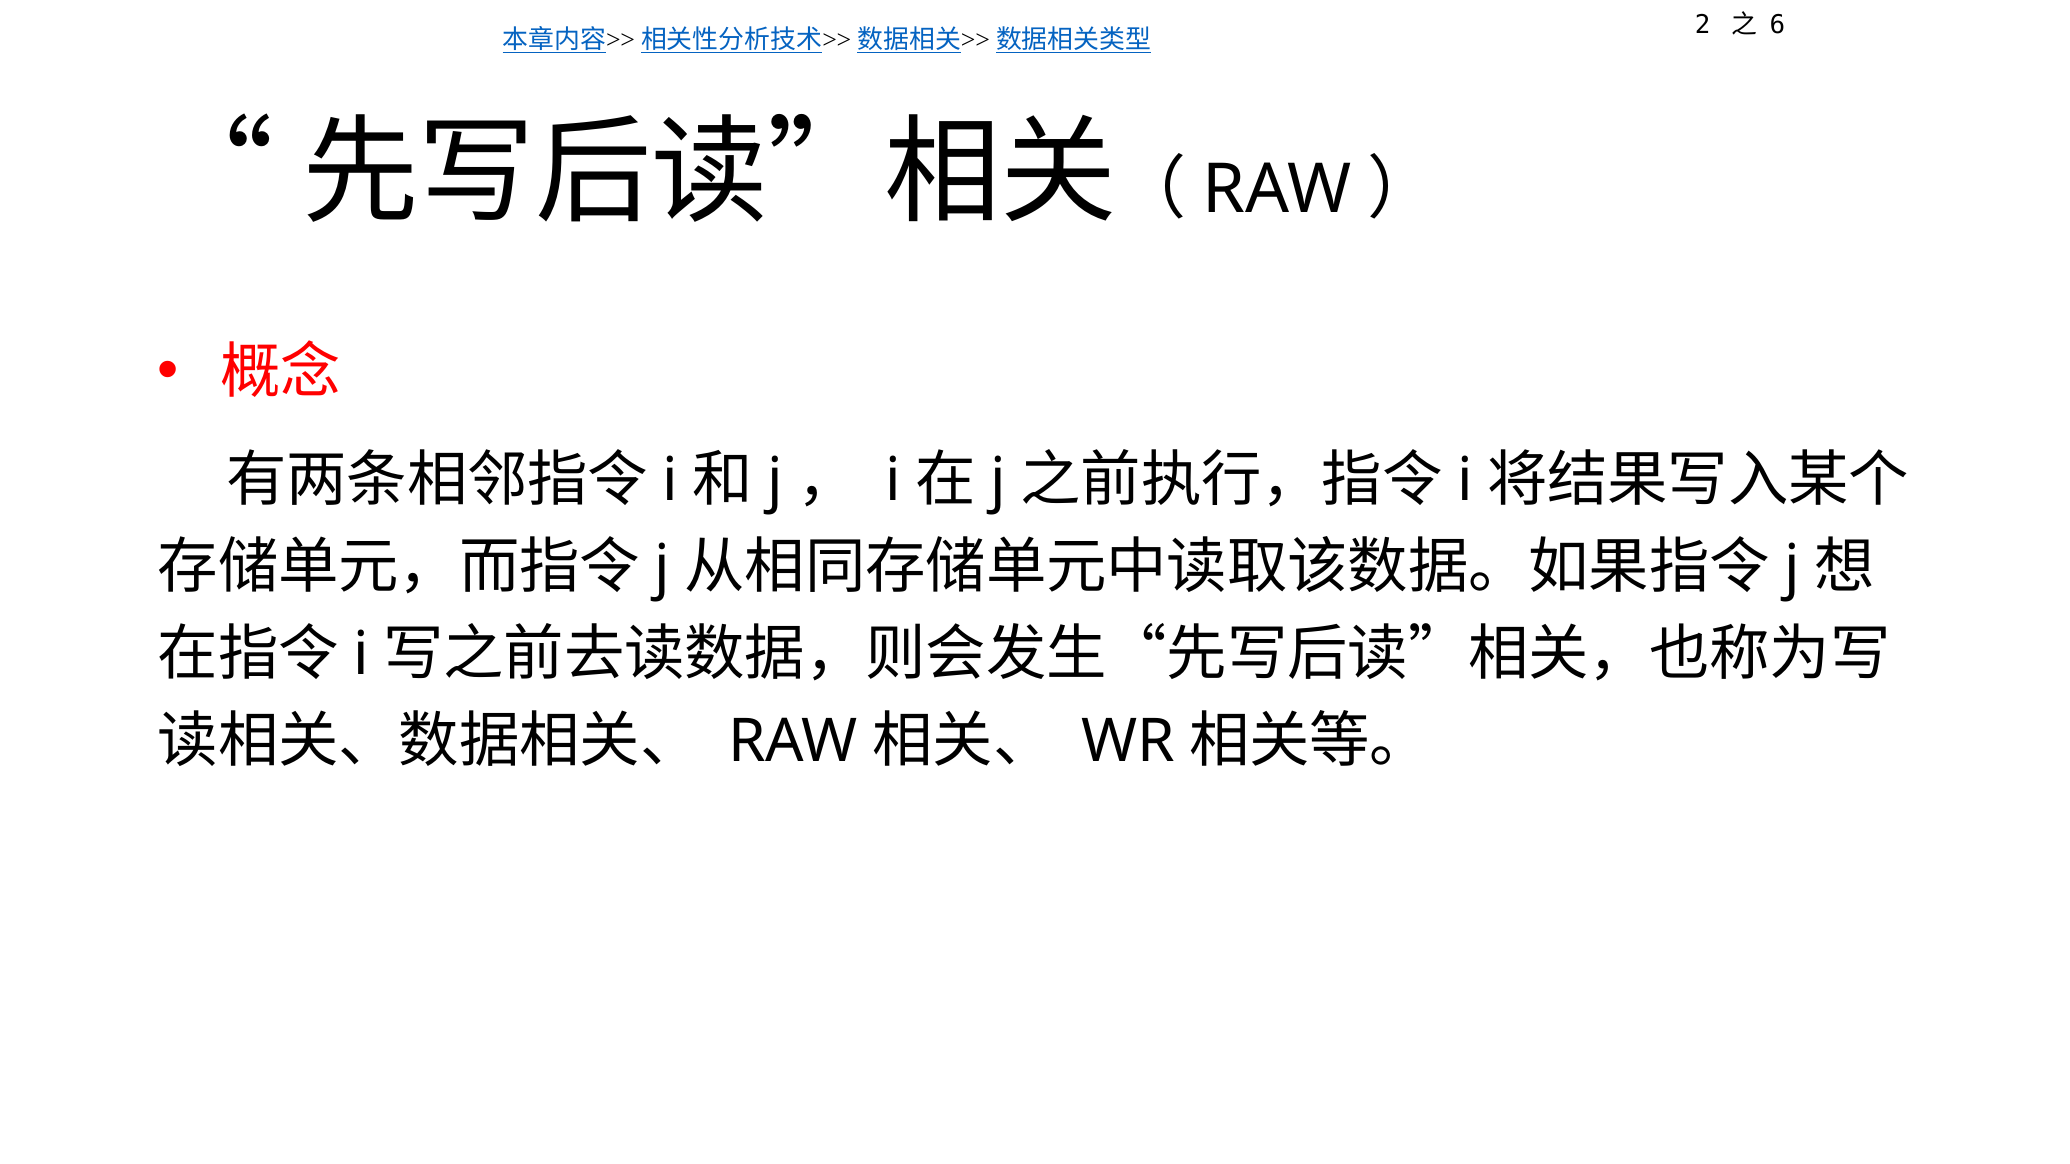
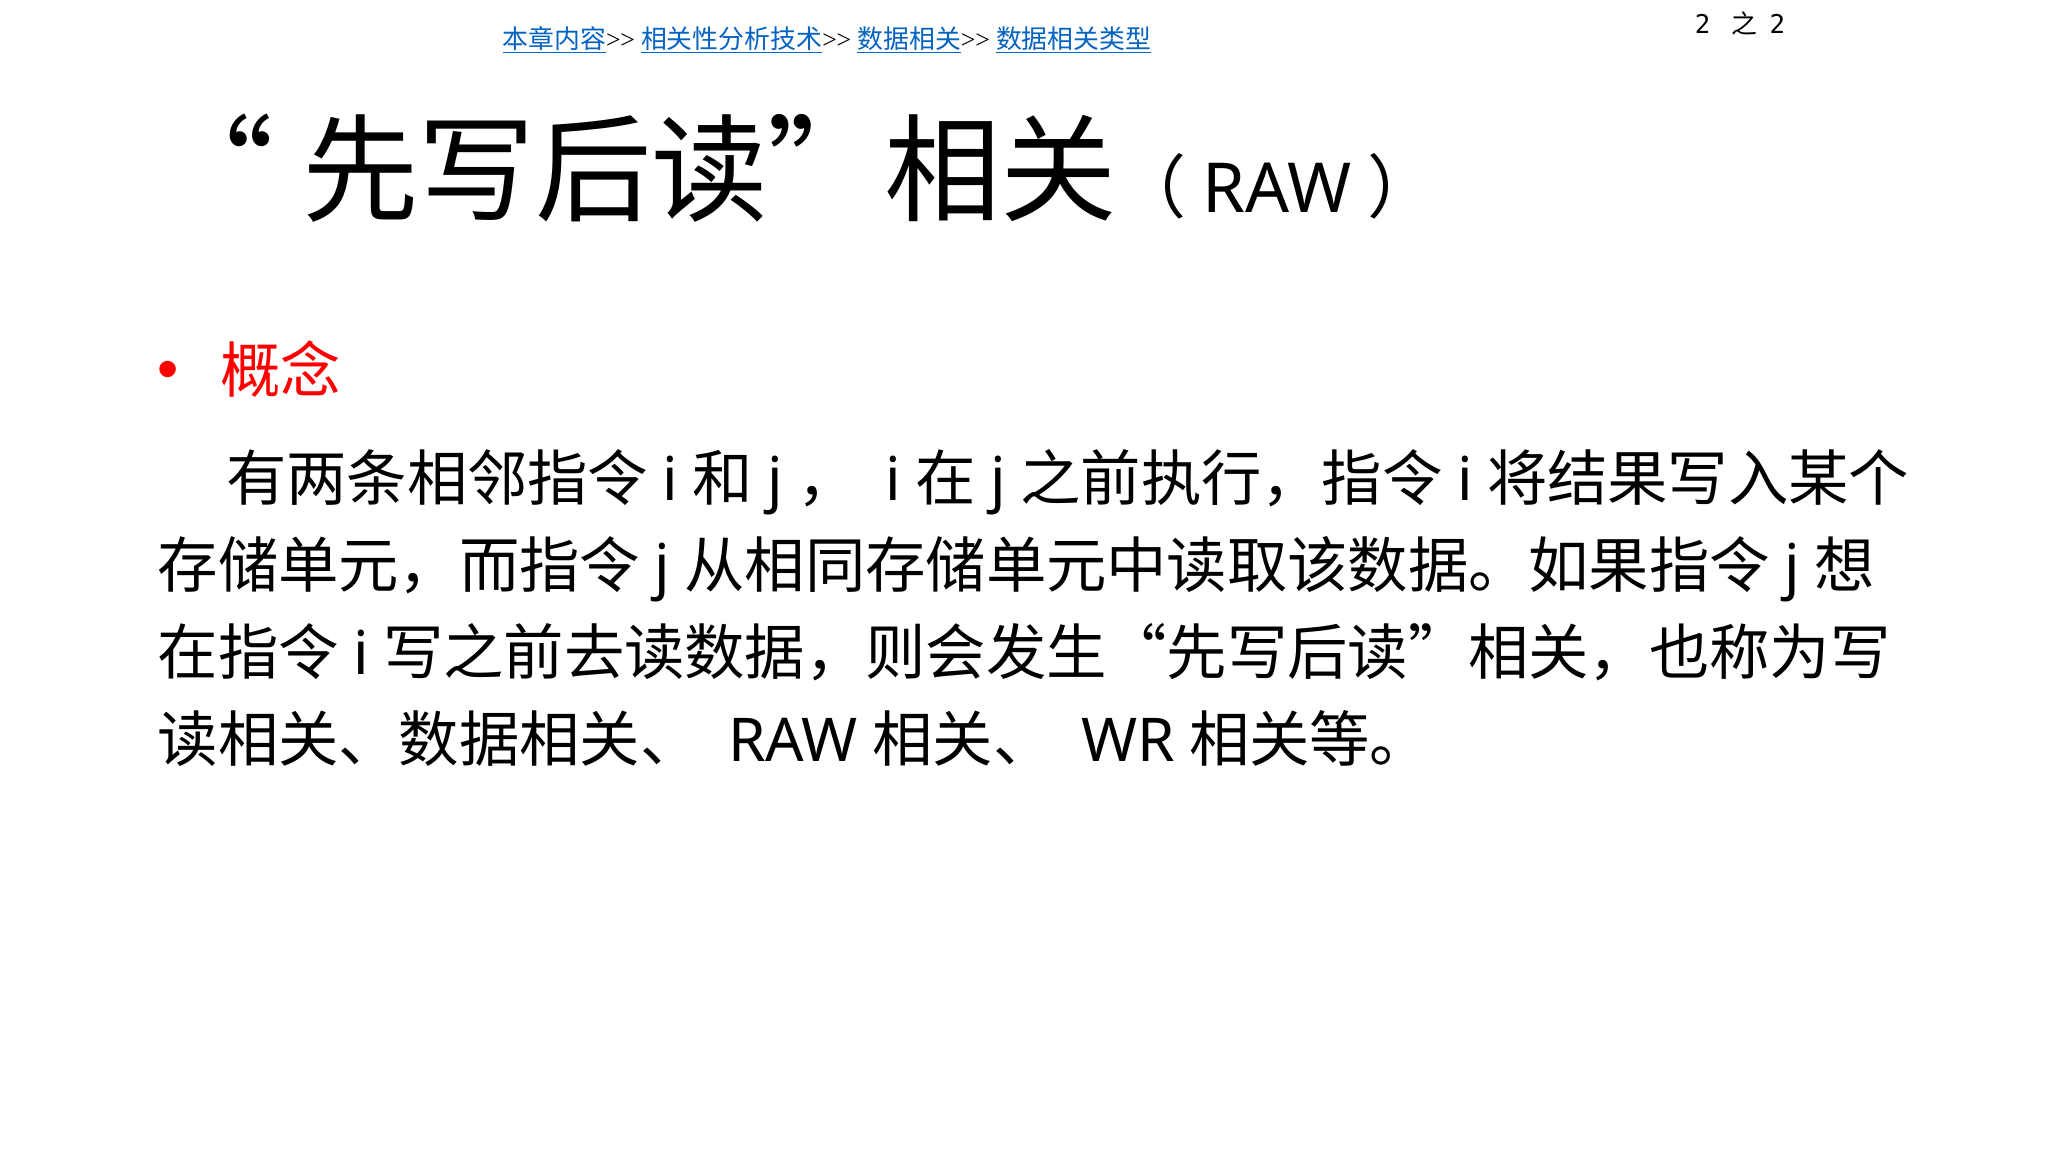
6 at (1777, 25): 6 -> 2
